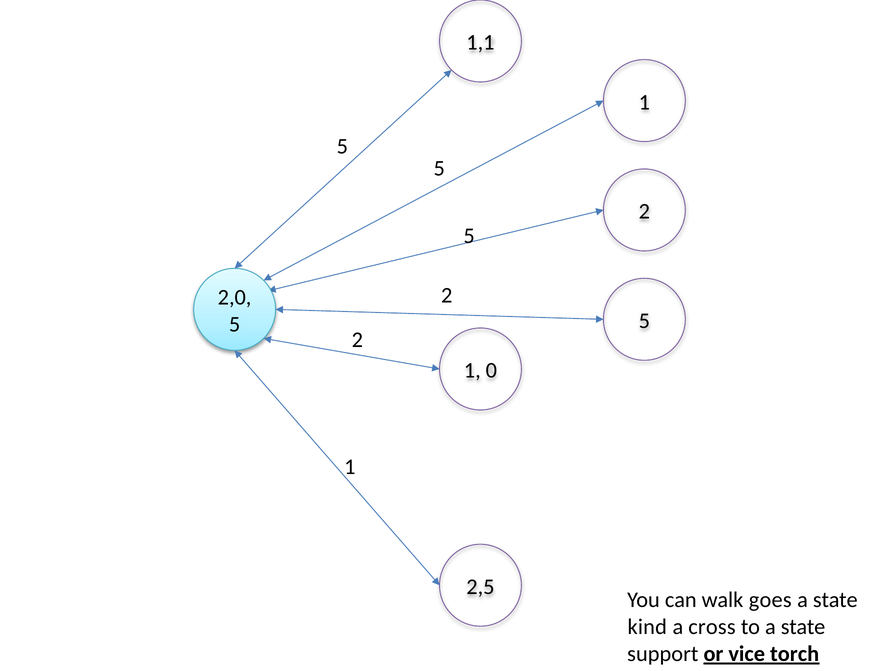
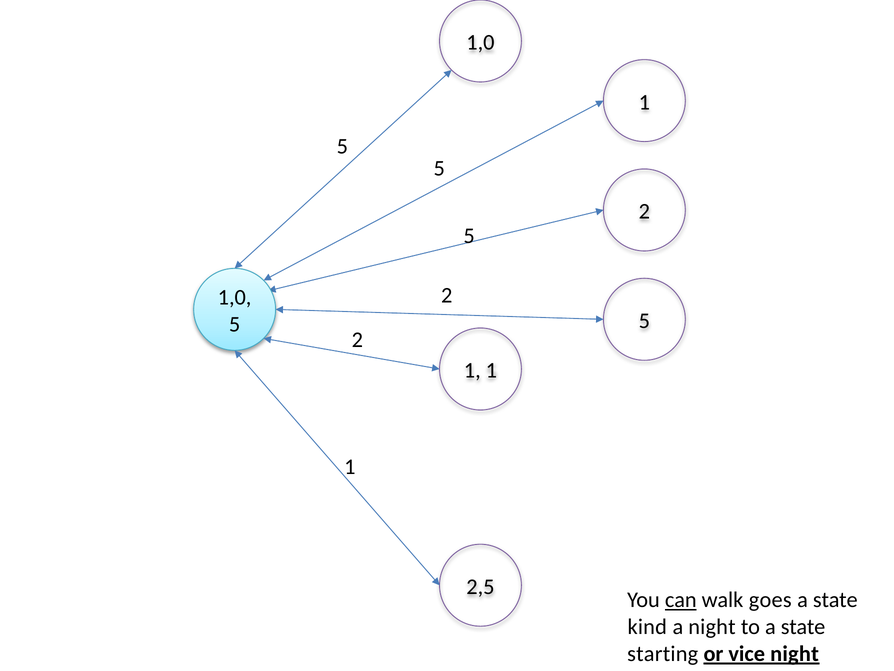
1,1 at (480, 42): 1,1 -> 1,0
2,0 at (235, 297): 2,0 -> 1,0
1 0: 0 -> 1
can underline: none -> present
a cross: cross -> night
support: support -> starting
vice torch: torch -> night
